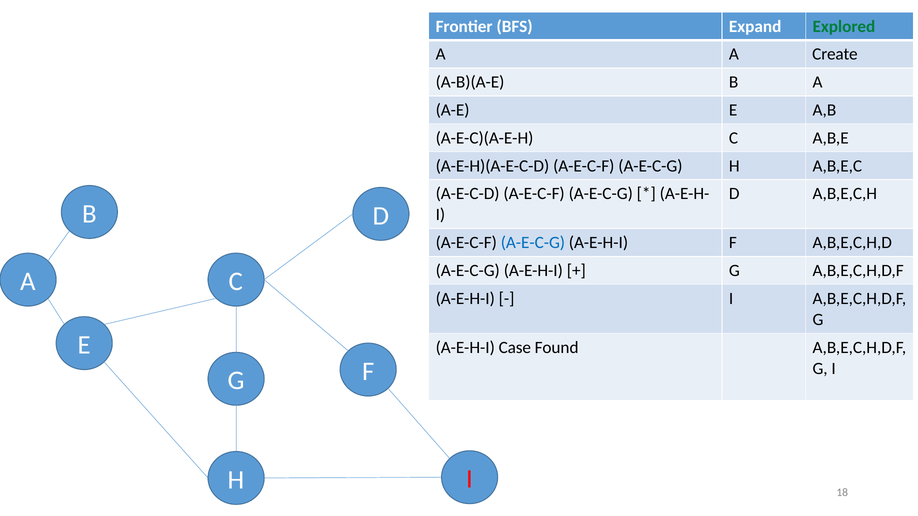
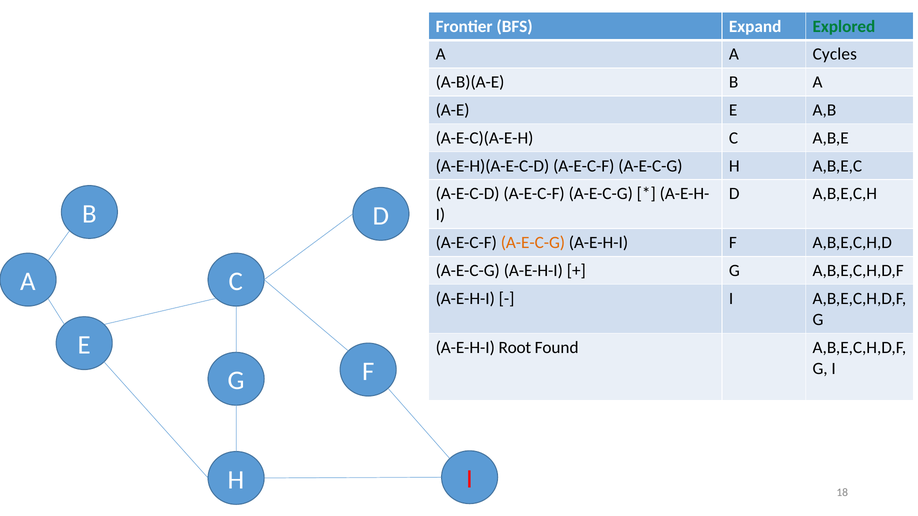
Create: Create -> Cycles
A-E-C-G at (533, 243) colour: blue -> orange
Case: Case -> Root
